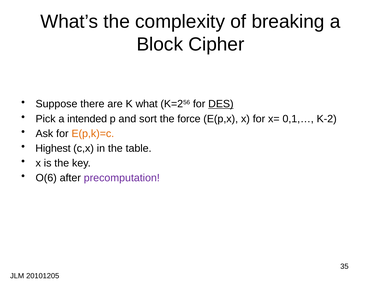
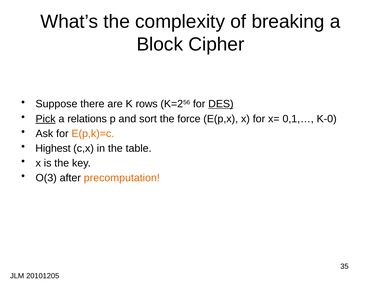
what: what -> rows
Pick underline: none -> present
intended: intended -> relations
K-2: K-2 -> K-0
O(6: O(6 -> O(3
precomputation colour: purple -> orange
